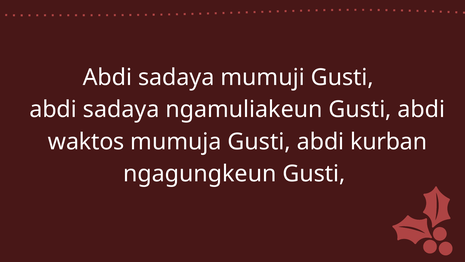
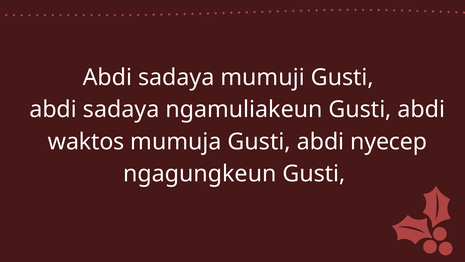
kurban: kurban -> nyecep
